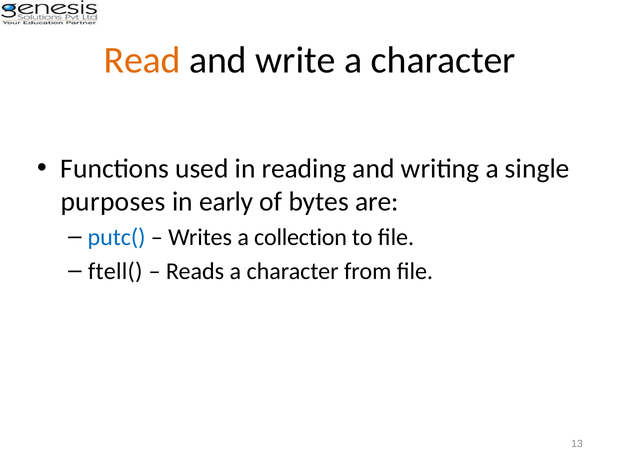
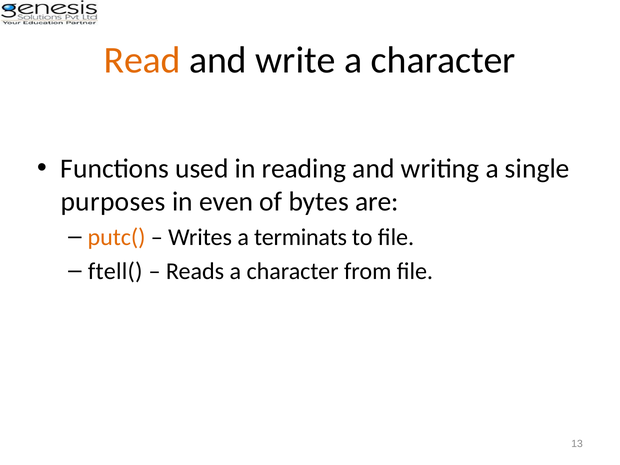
early: early -> even
putc( colour: blue -> orange
collection: collection -> terminats
